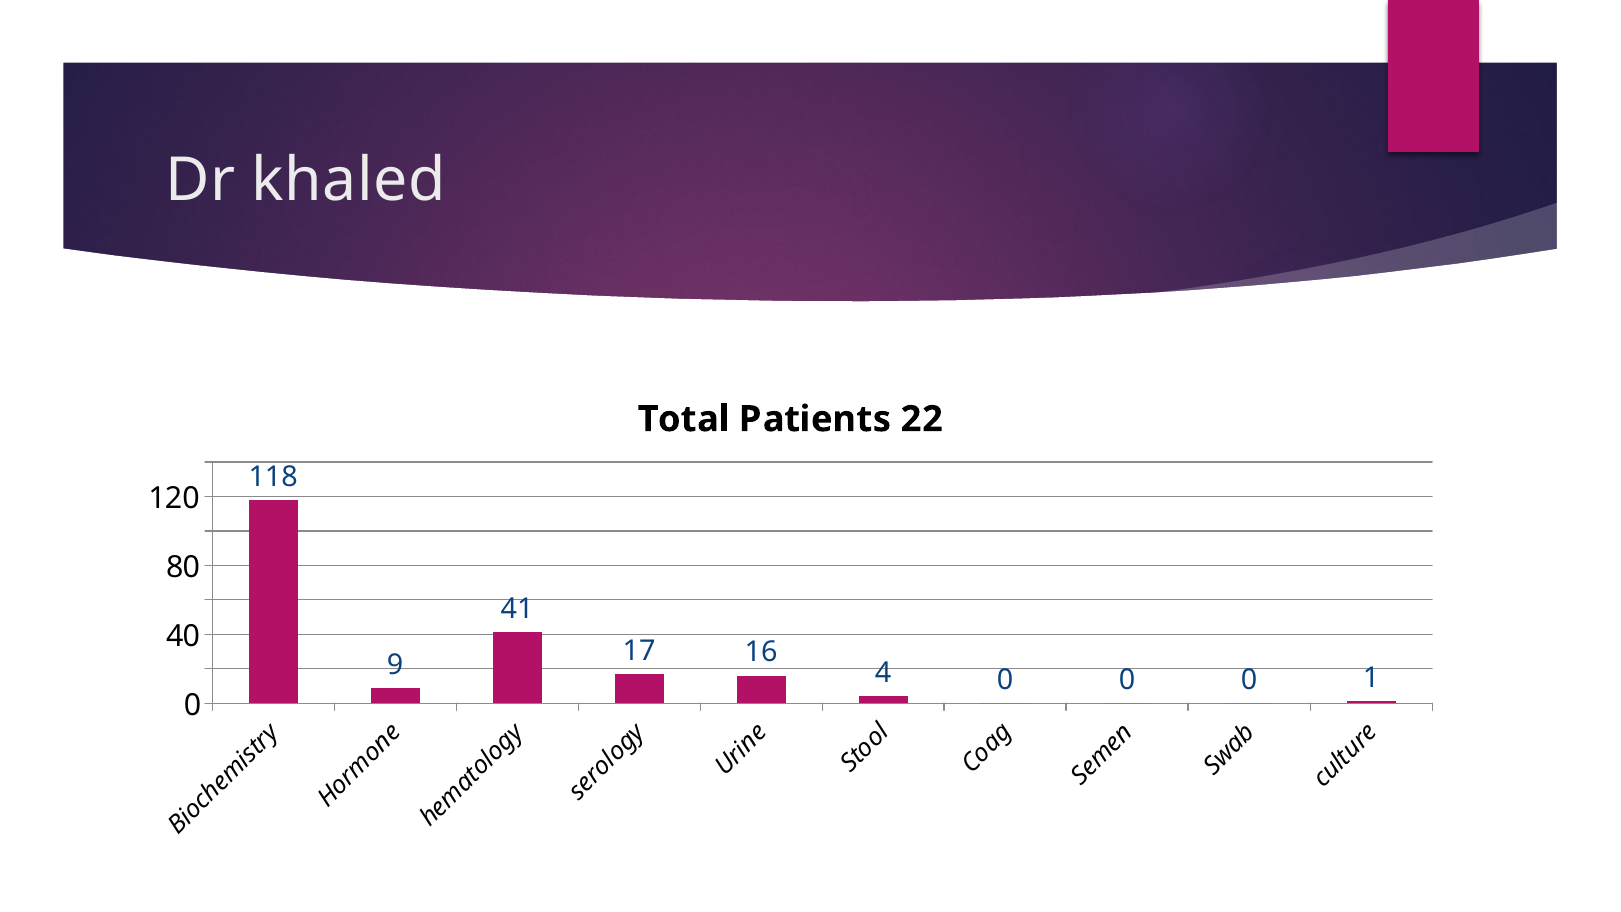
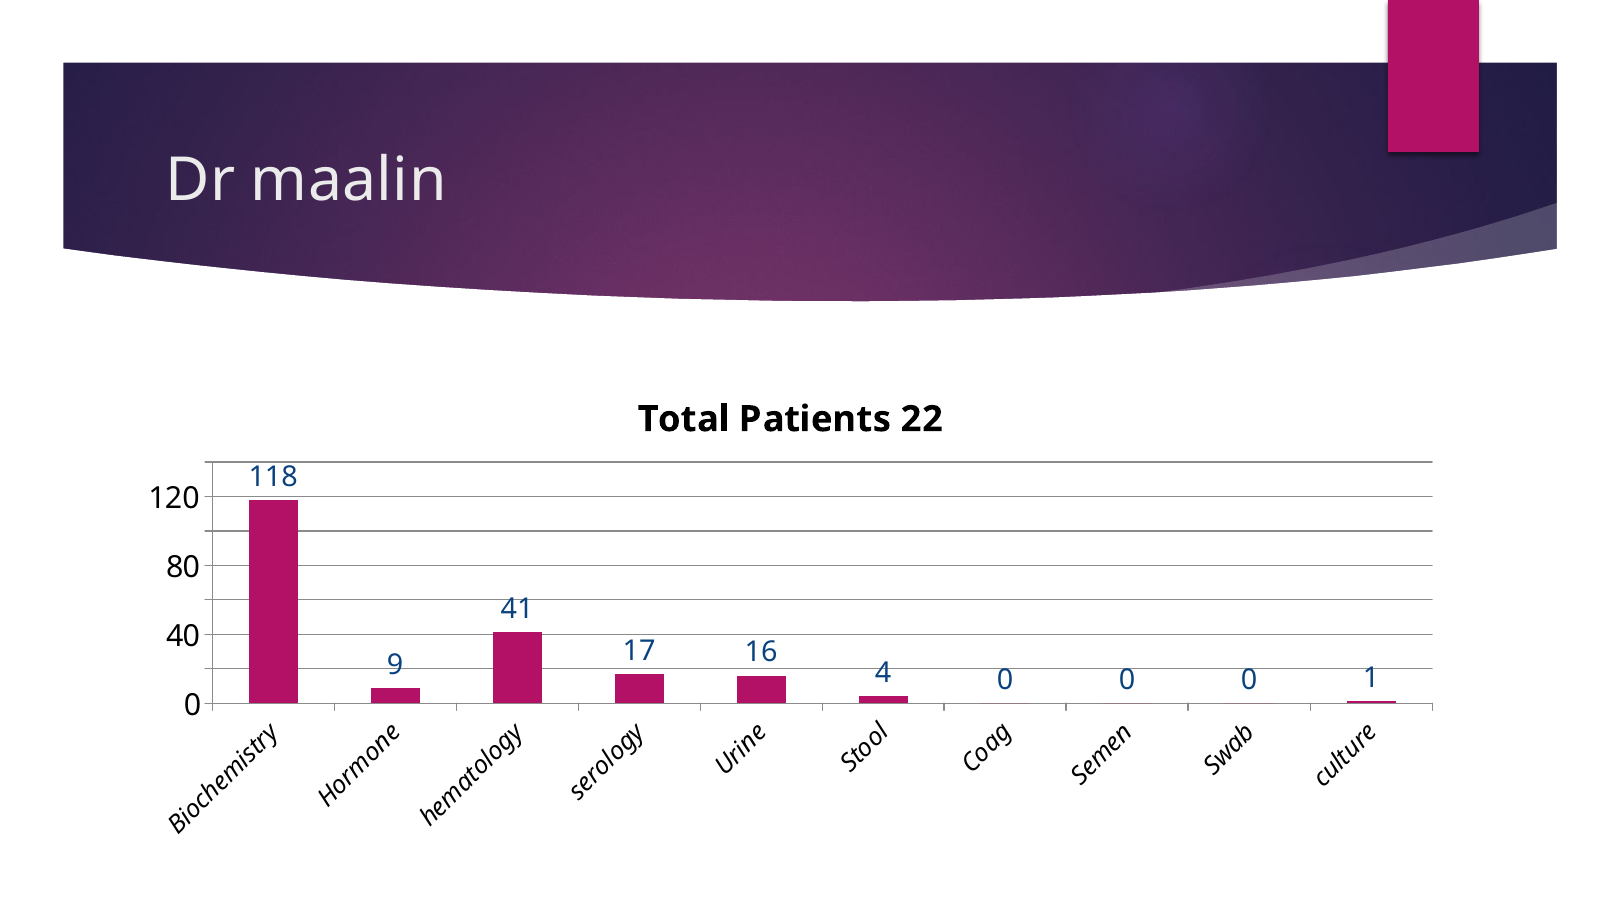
khaled: khaled -> maalin
